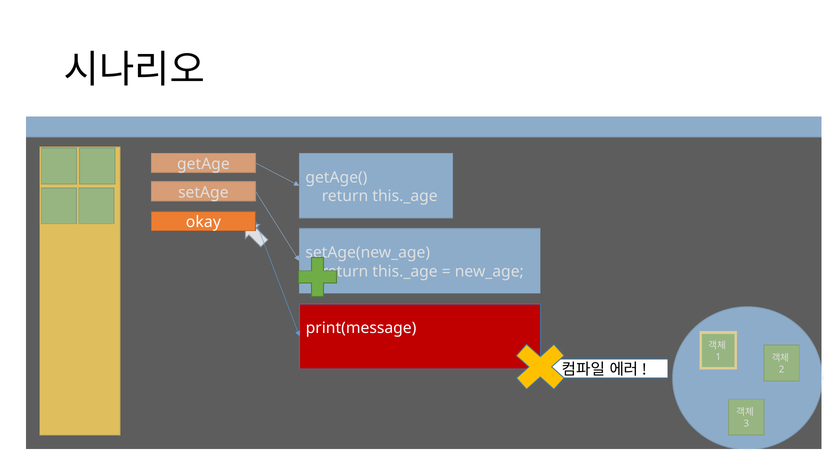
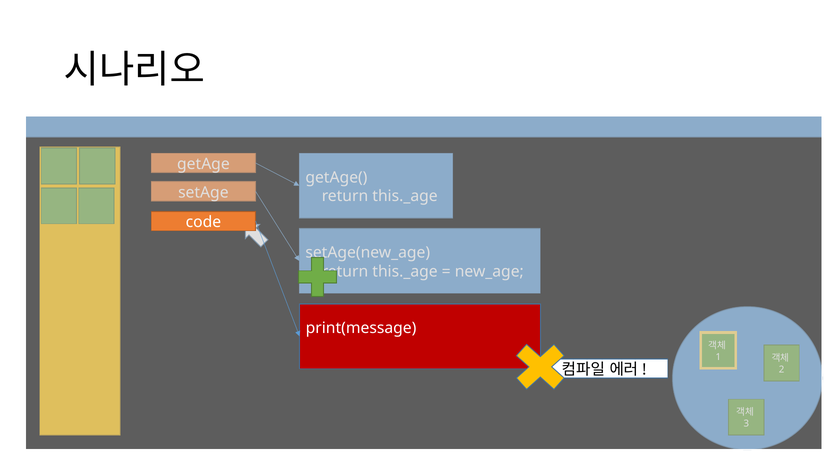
okay: okay -> code
